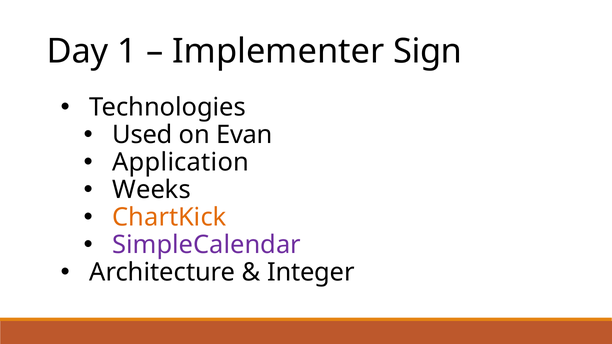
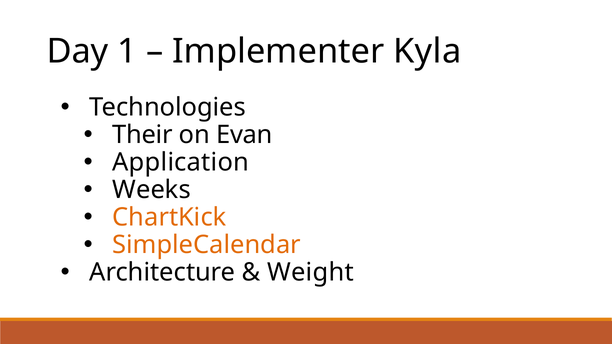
Sign: Sign -> Kyla
Used: Used -> Their
SimpleCalendar colour: purple -> orange
Integer: Integer -> Weight
